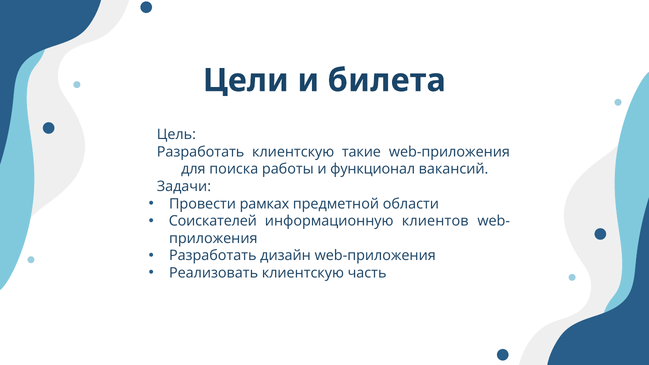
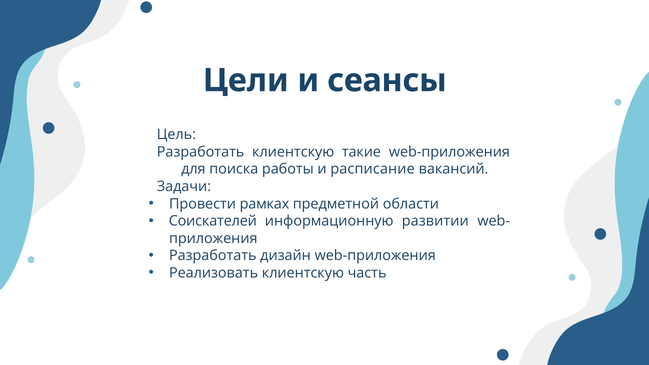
билета: билета -> сеансы
функционал: функционал -> расписание
клиентов: клиентов -> развитии
